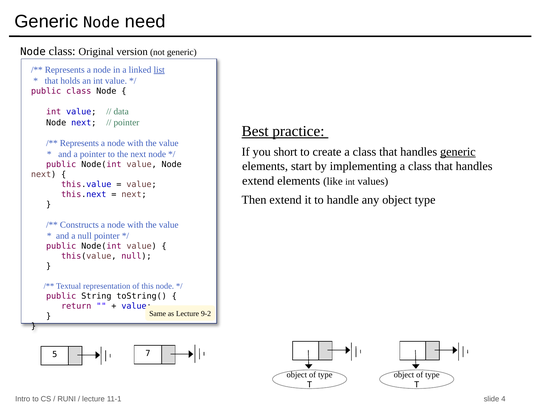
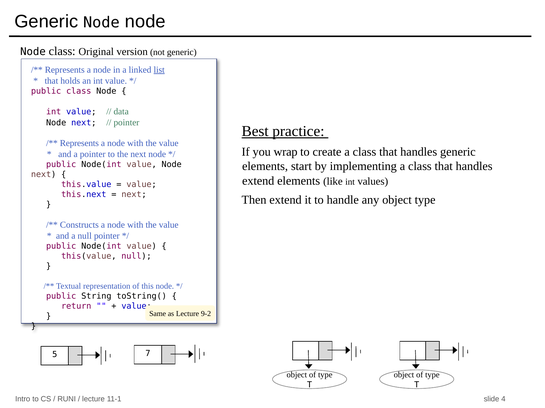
Node need: need -> node
short: short -> wrap
generic at (458, 152) underline: present -> none
